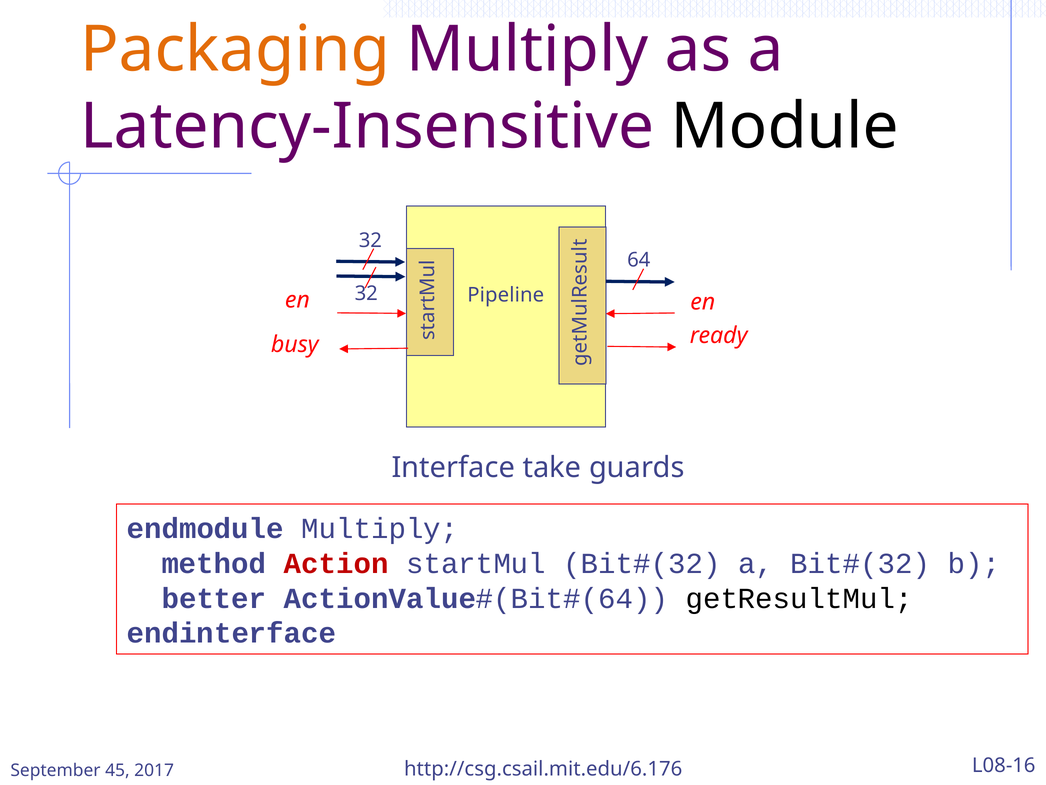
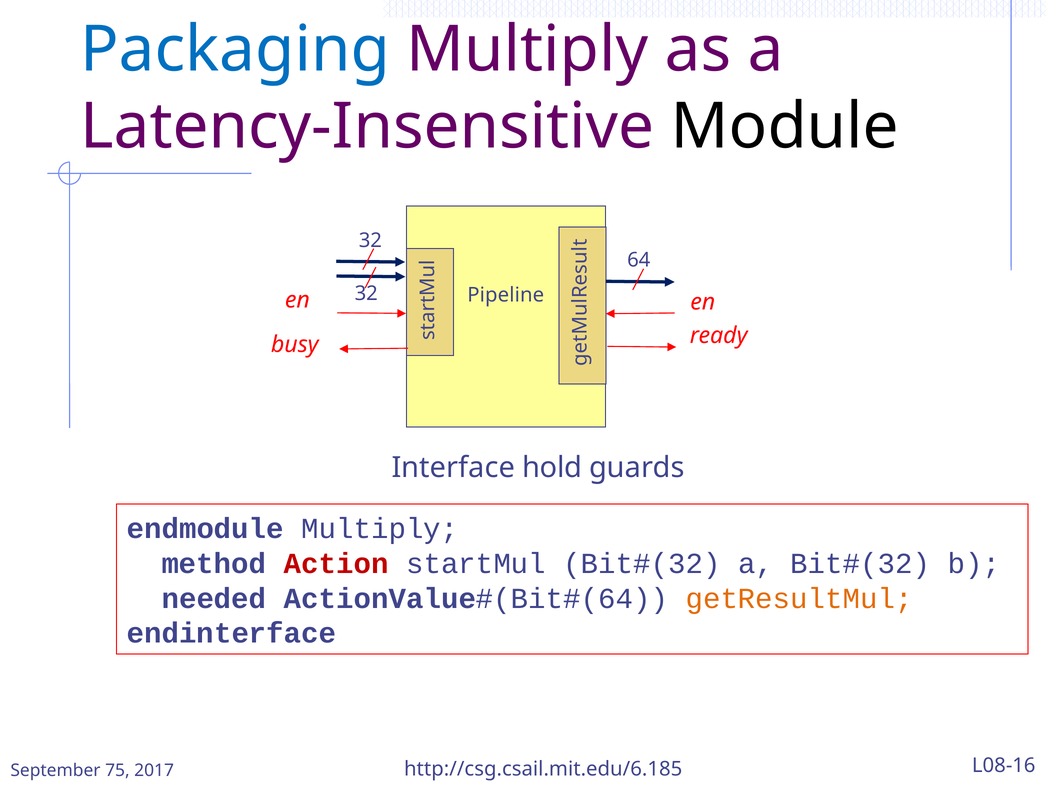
Packaging colour: orange -> blue
take: take -> hold
better: better -> needed
getResultMul colour: black -> orange
45: 45 -> 75
http://csg.csail.mit.edu/6.176: http://csg.csail.mit.edu/6.176 -> http://csg.csail.mit.edu/6.185
